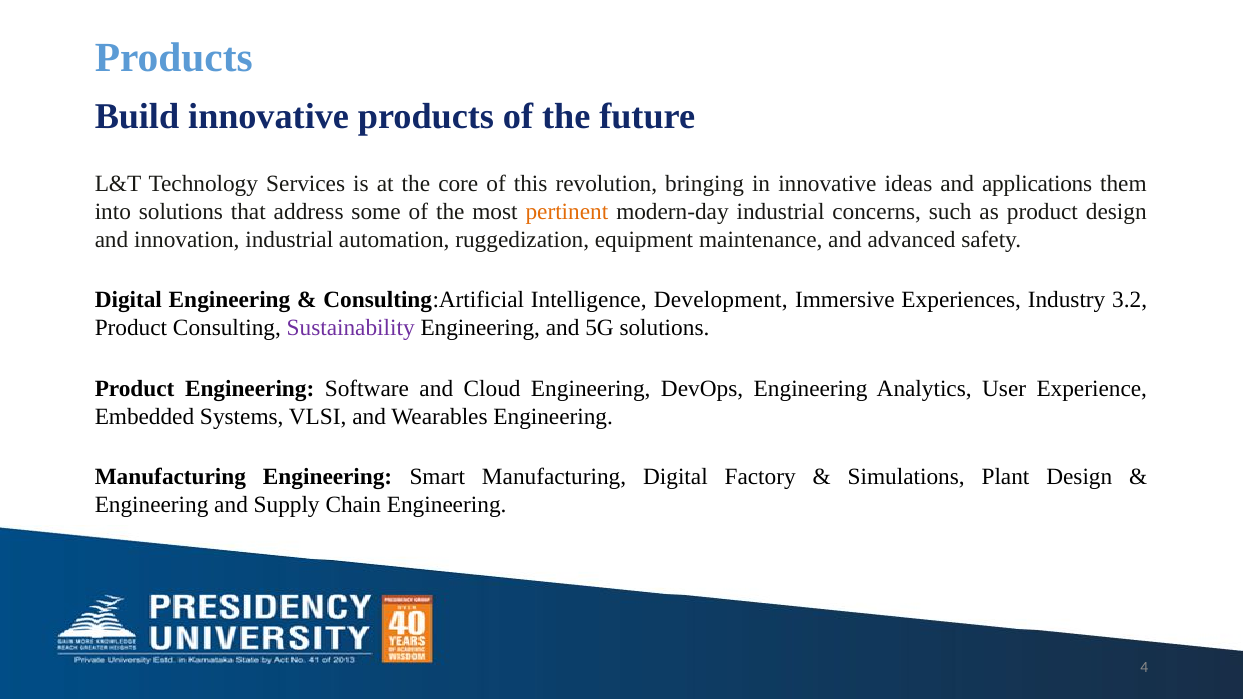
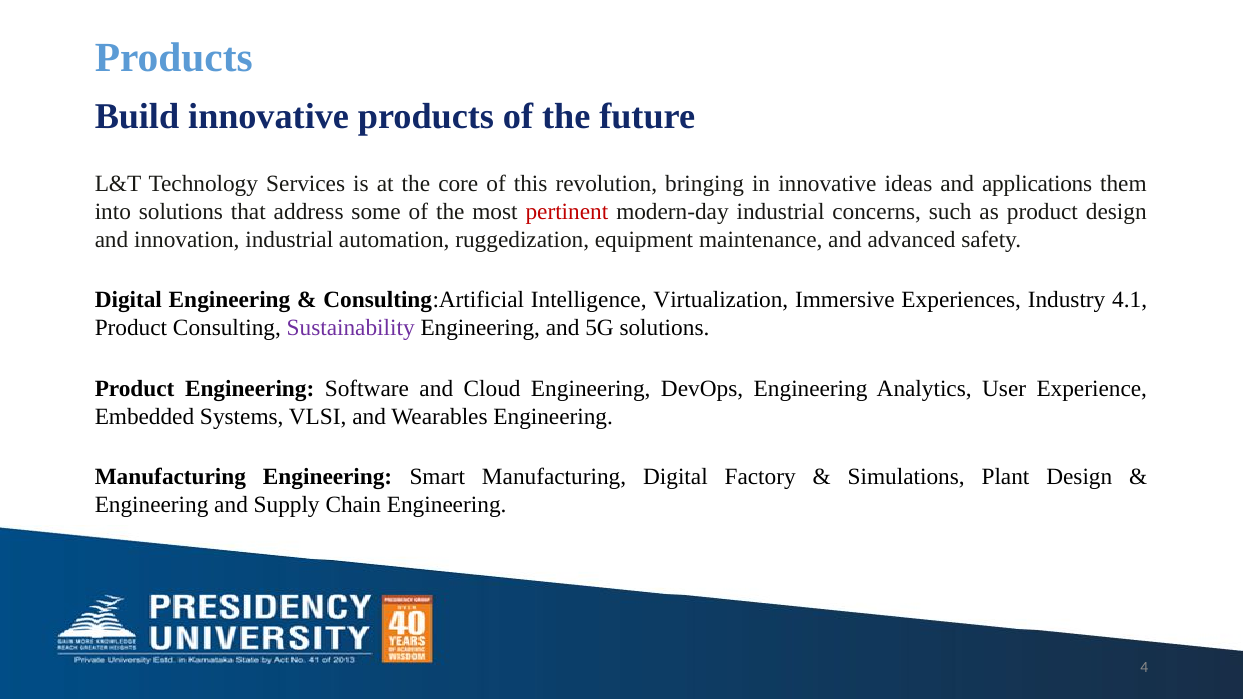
pertinent colour: orange -> red
Development: Development -> Virtualization
3.2: 3.2 -> 4.1
